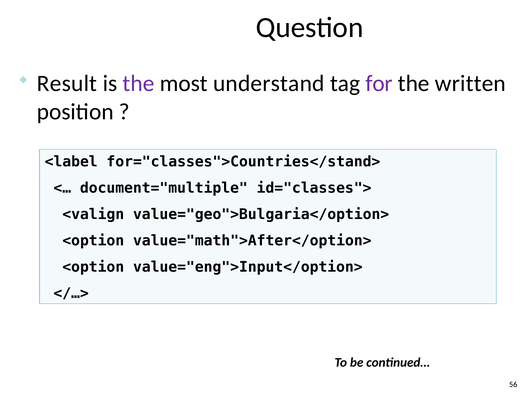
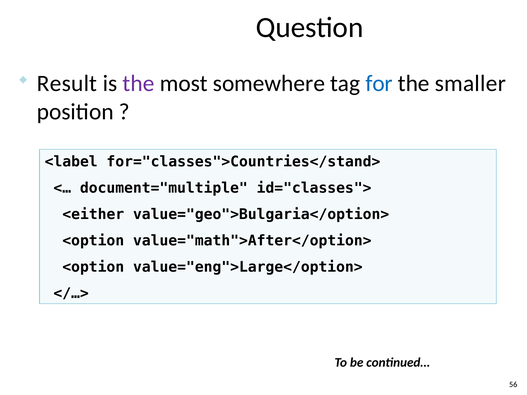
understand: understand -> somewhere
for colour: purple -> blue
written: written -> smaller
<valign: <valign -> <either
value="eng">Input</option>: value="eng">Input</option> -> value="eng">Large</option>
